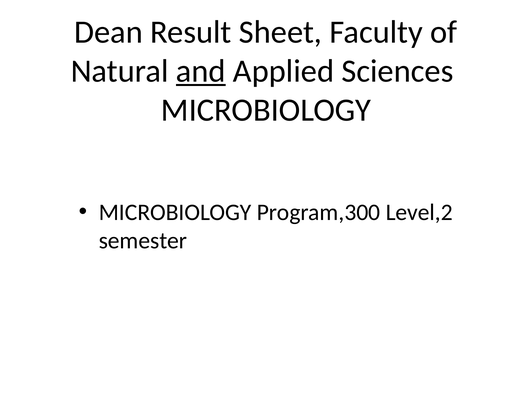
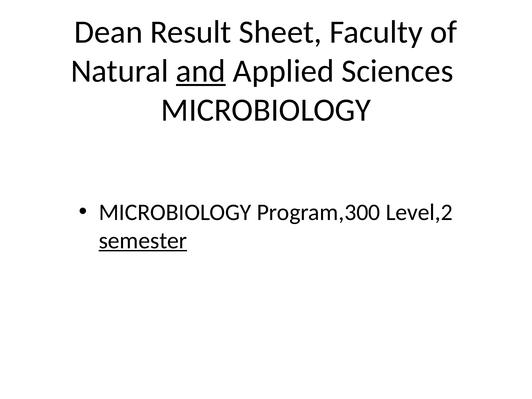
semester underline: none -> present
